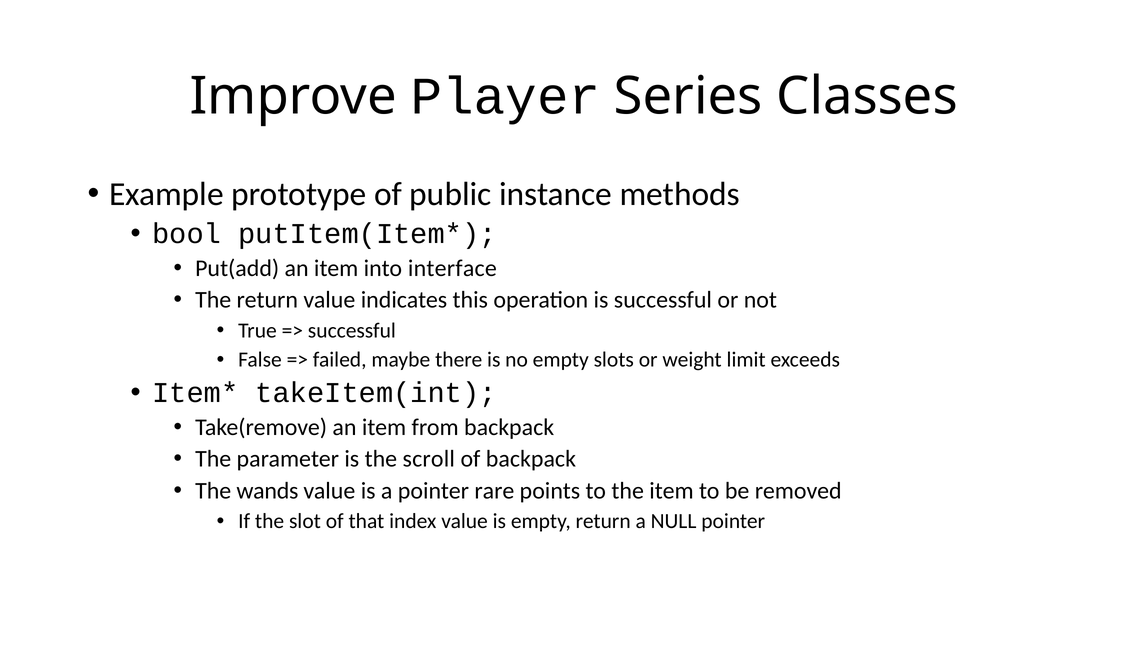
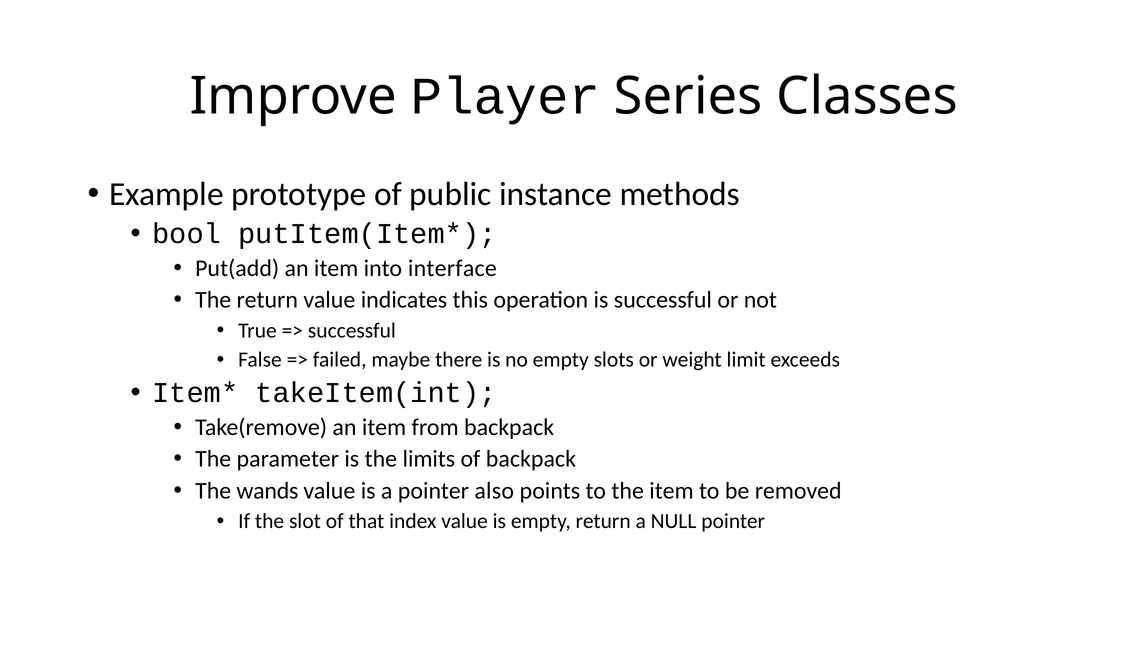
scroll: scroll -> limits
rare: rare -> also
